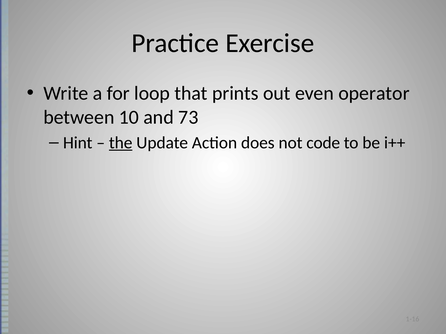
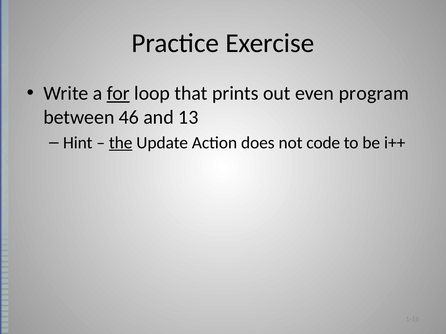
for underline: none -> present
operator: operator -> program
10: 10 -> 46
73: 73 -> 13
